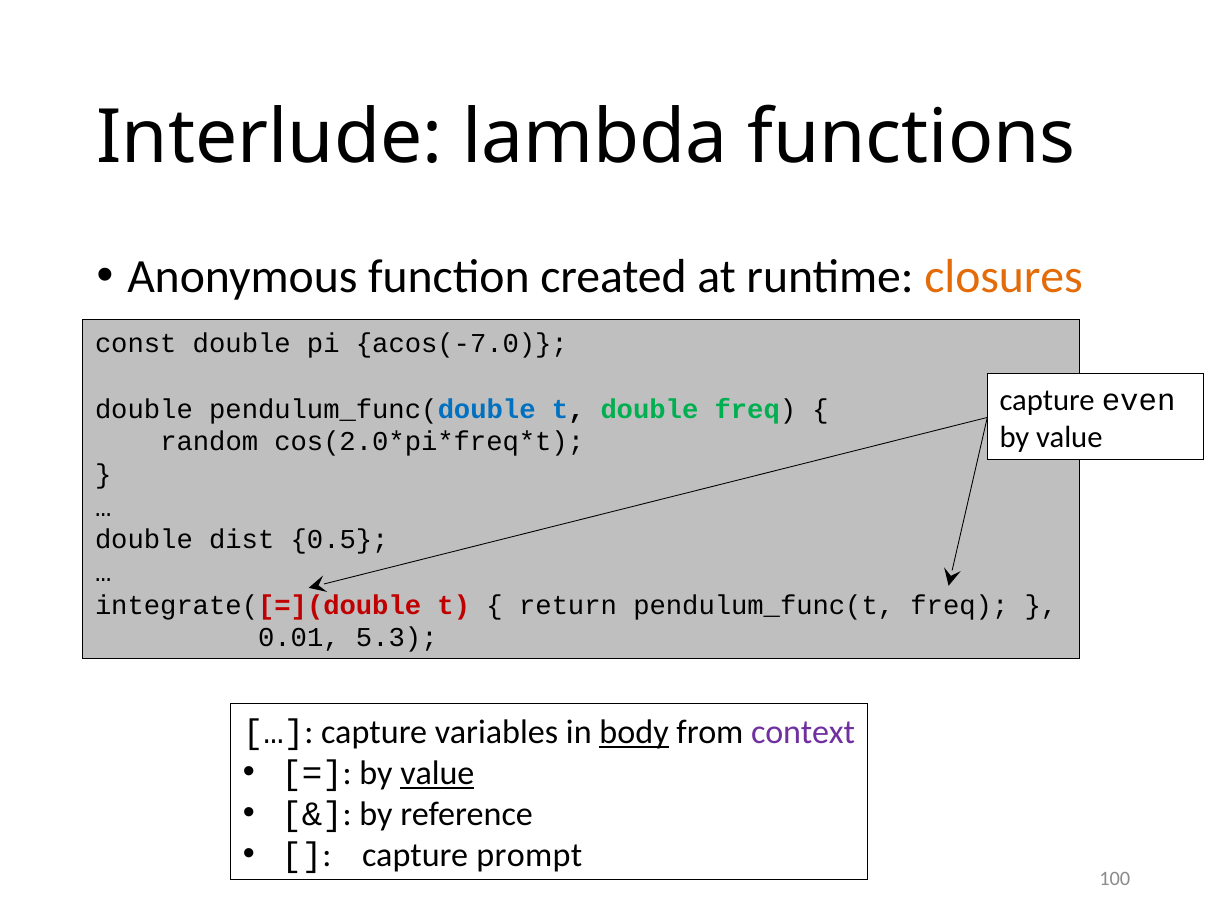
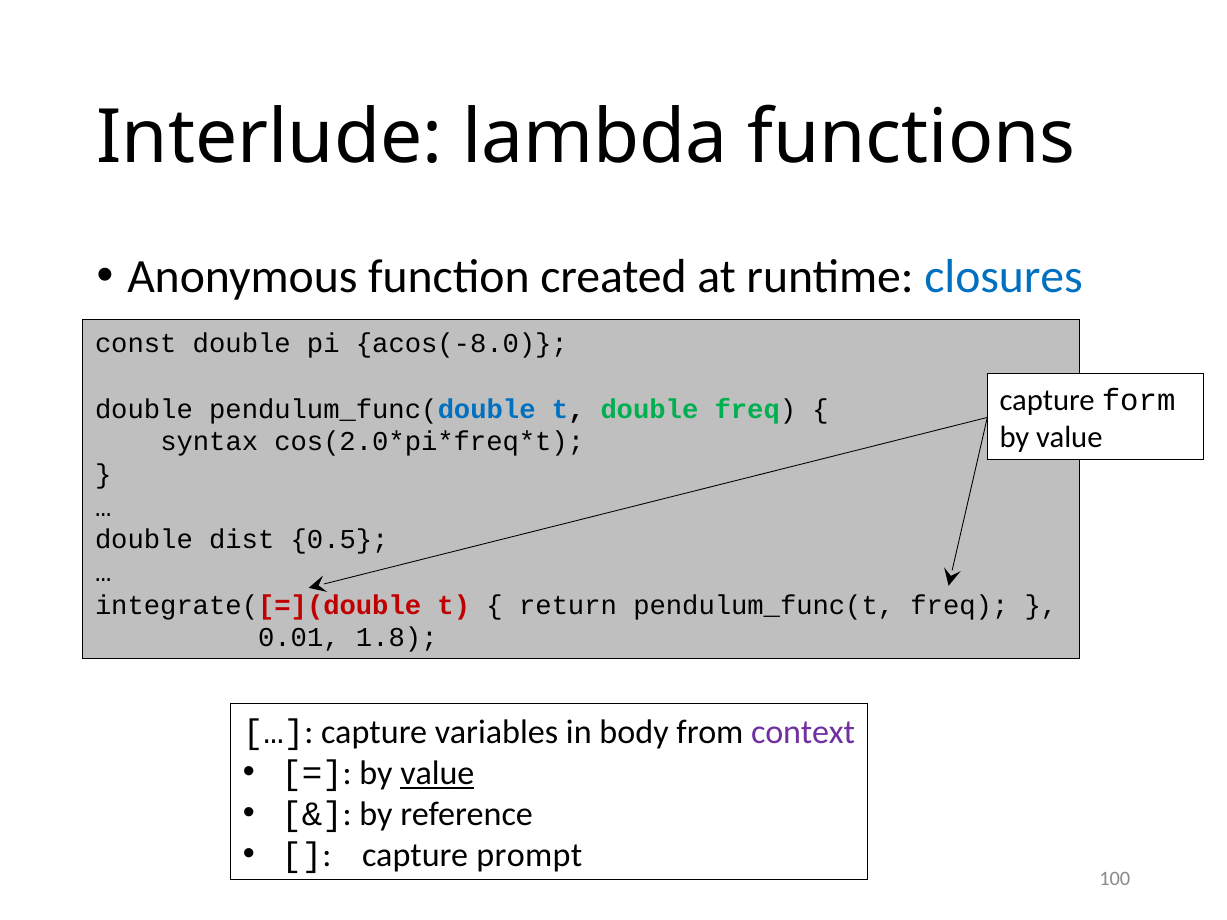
closures colour: orange -> blue
acos(-7.0: acos(-7.0 -> acos(-8.0
even: even -> form
random: random -> syntax
5.3: 5.3 -> 1.8
body underline: present -> none
